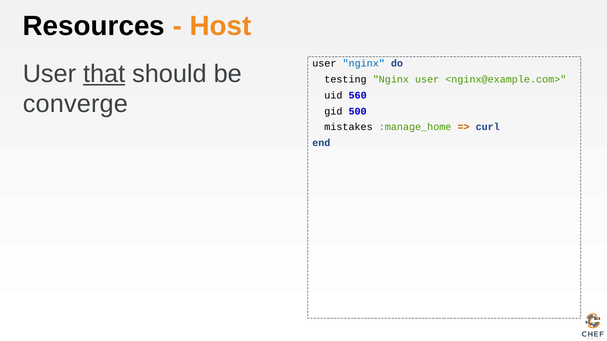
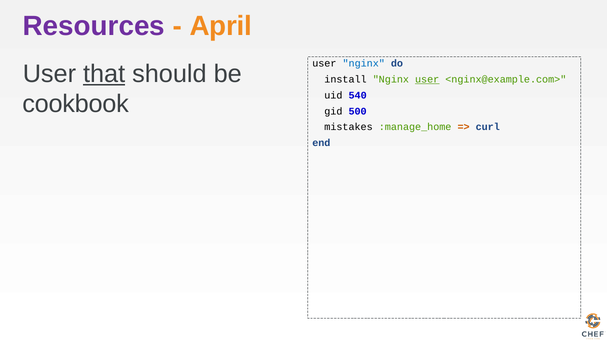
Resources colour: black -> purple
Host: Host -> April
testing: testing -> install
user at (427, 80) underline: none -> present
560: 560 -> 540
converge: converge -> cookbook
